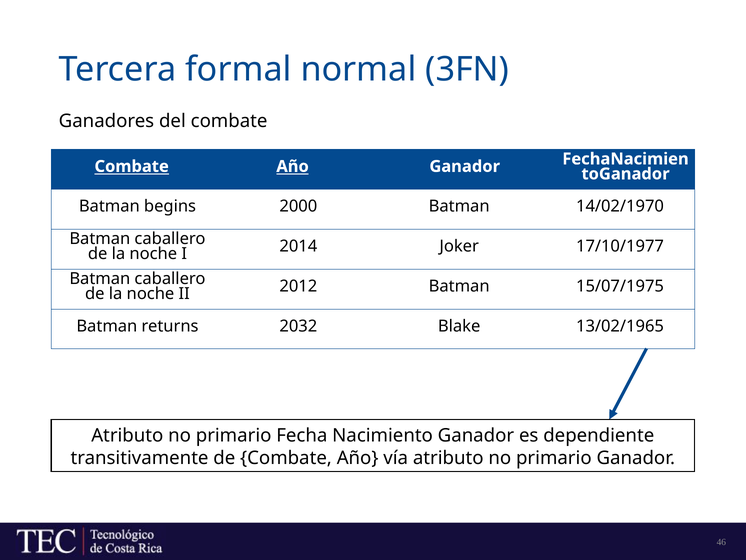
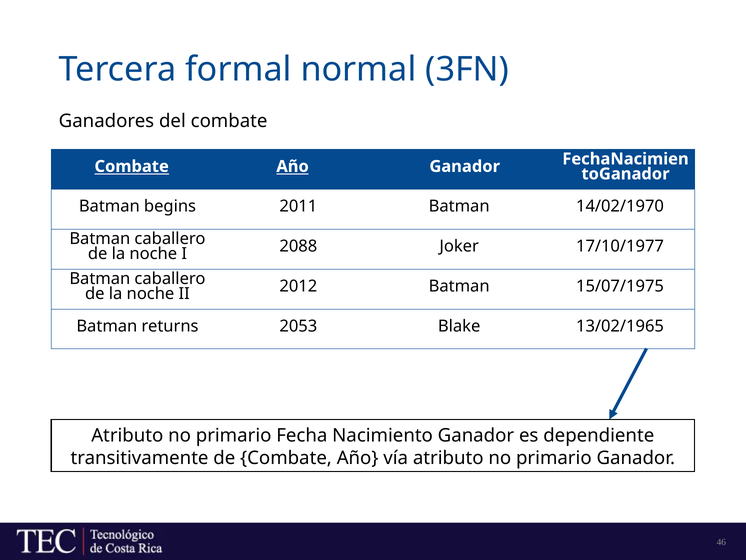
2000: 2000 -> 2011
2014: 2014 -> 2088
2032: 2032 -> 2053
